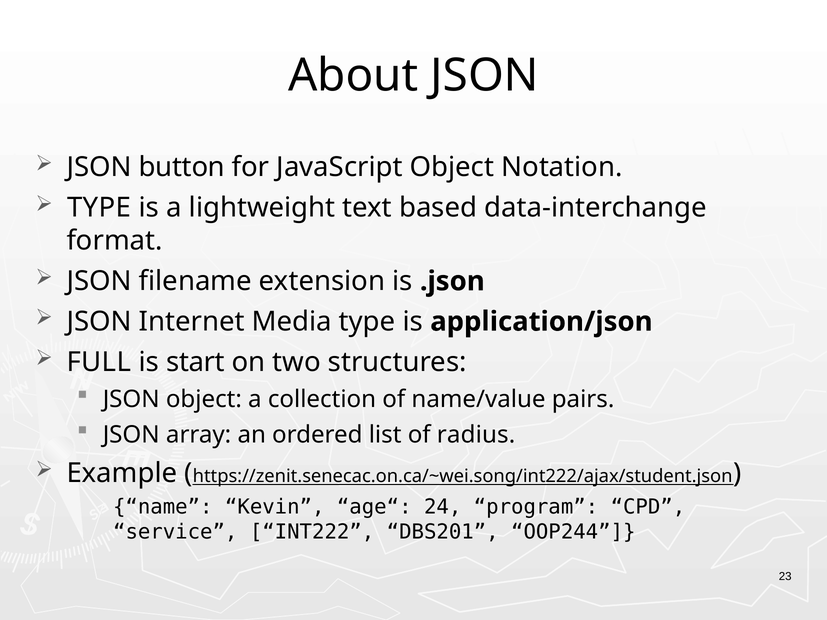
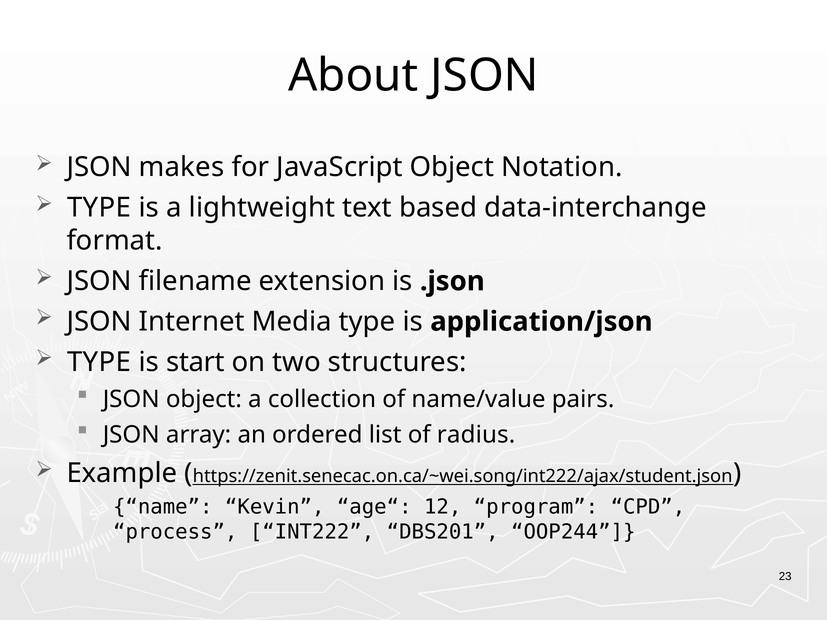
button: button -> makes
FULL at (99, 362): FULL -> TYPE
24: 24 -> 12
service: service -> process
